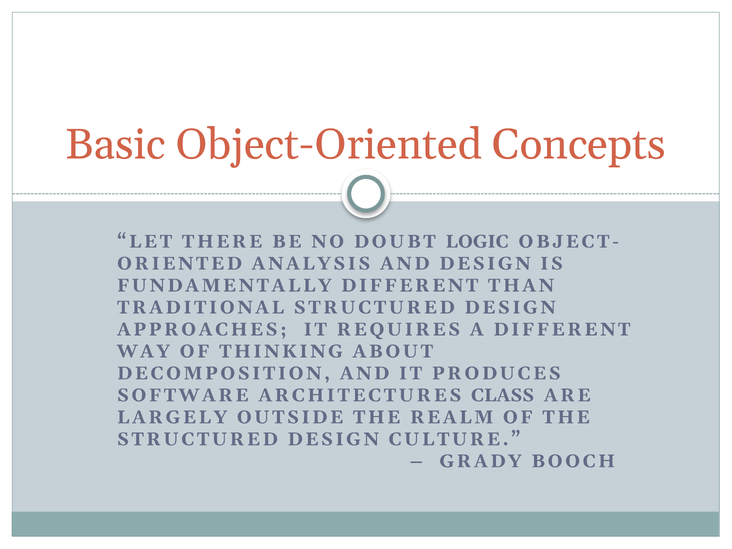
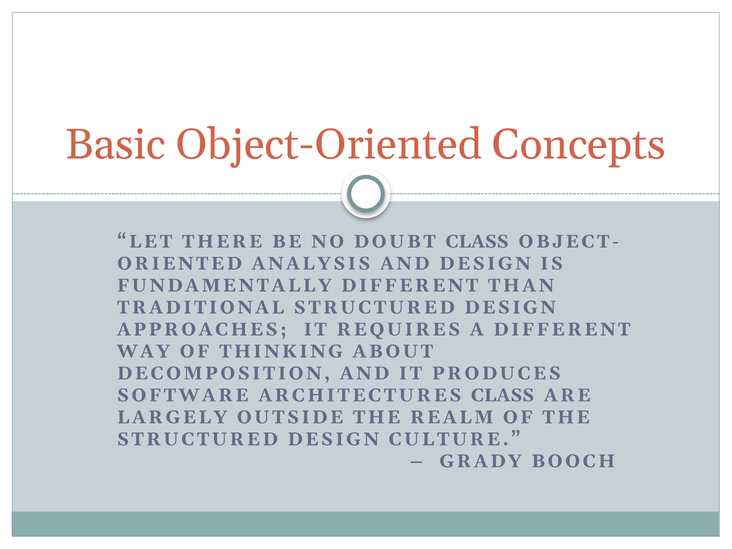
DOUBT LOGIC: LOGIC -> CLASS
